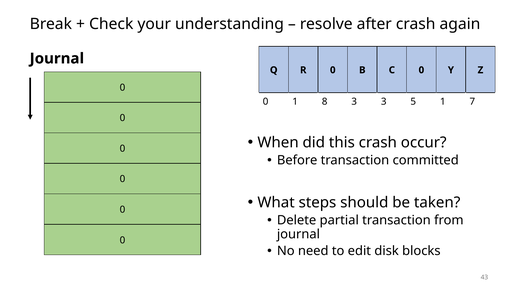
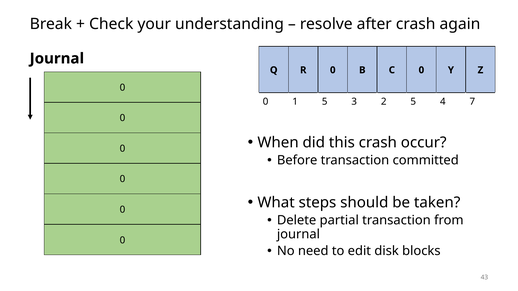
1 8: 8 -> 5
3 3: 3 -> 2
5 1: 1 -> 4
